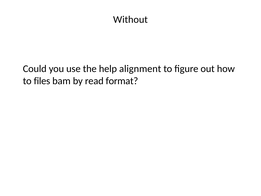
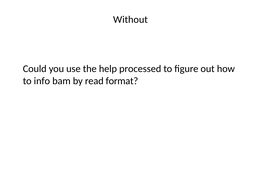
alignment: alignment -> processed
files: files -> info
